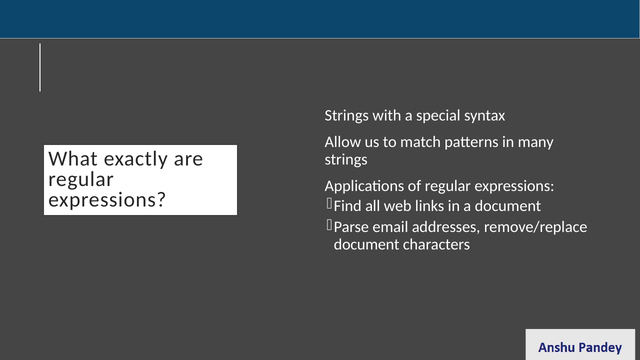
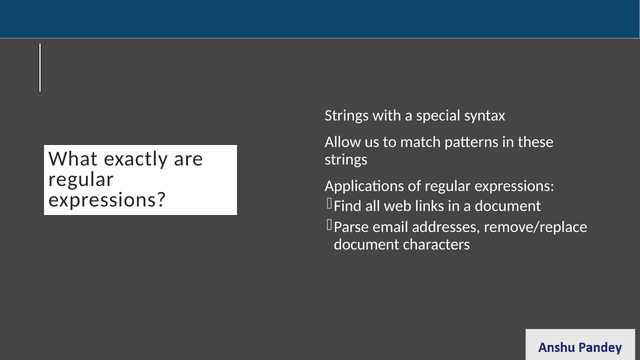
many: many -> these
